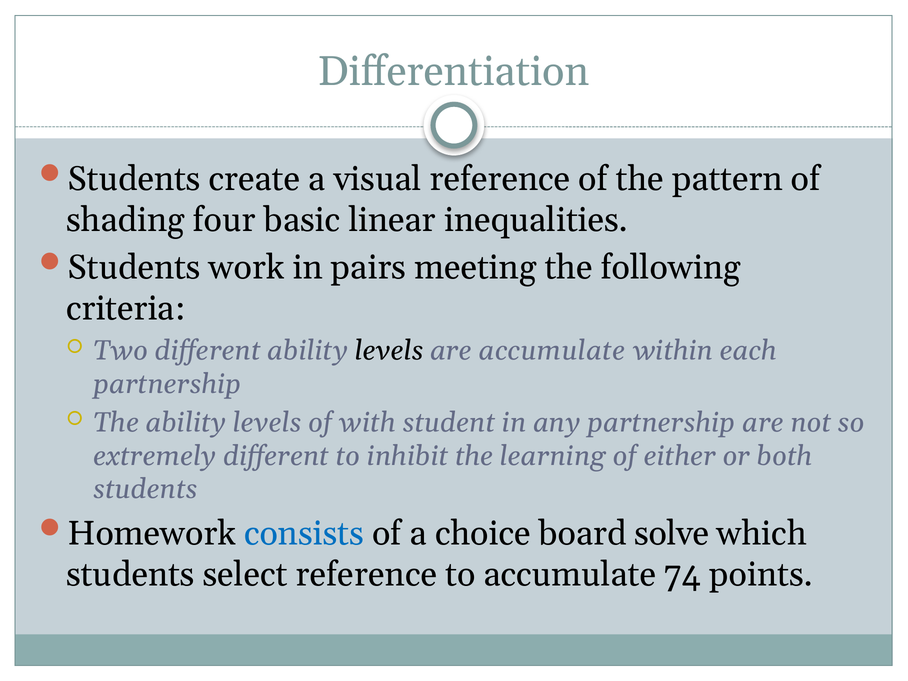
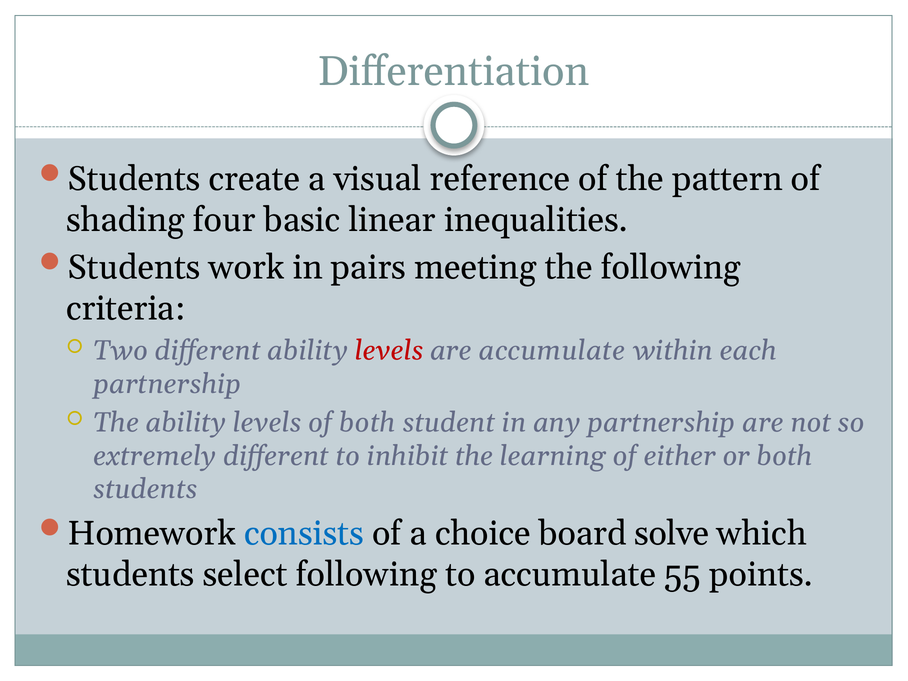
levels at (389, 351) colour: black -> red
of with: with -> both
select reference: reference -> following
74: 74 -> 55
